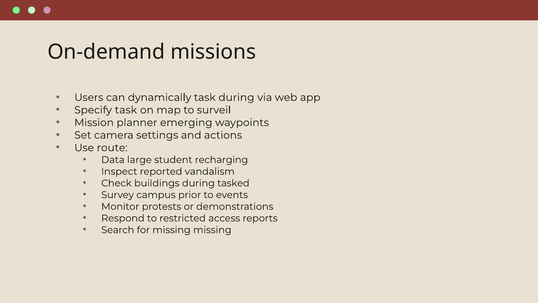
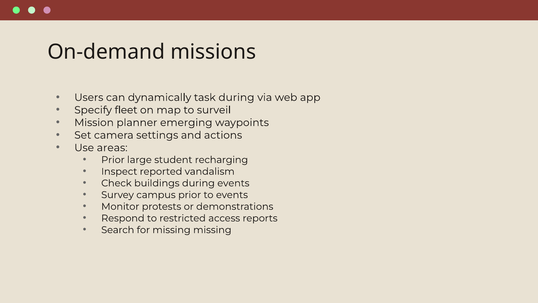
Specify task: task -> fleet
route: route -> areas
Data at (113, 160): Data -> Prior
during tasked: tasked -> events
